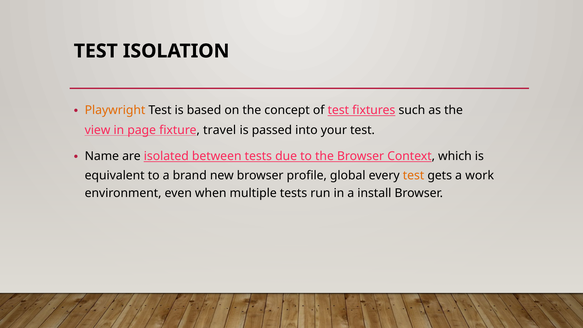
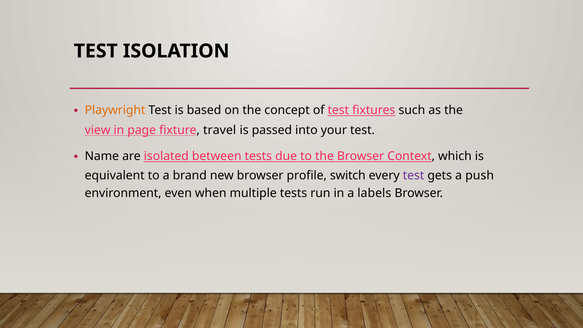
global: global -> switch
test at (414, 176) colour: orange -> purple
work: work -> push
install: install -> labels
